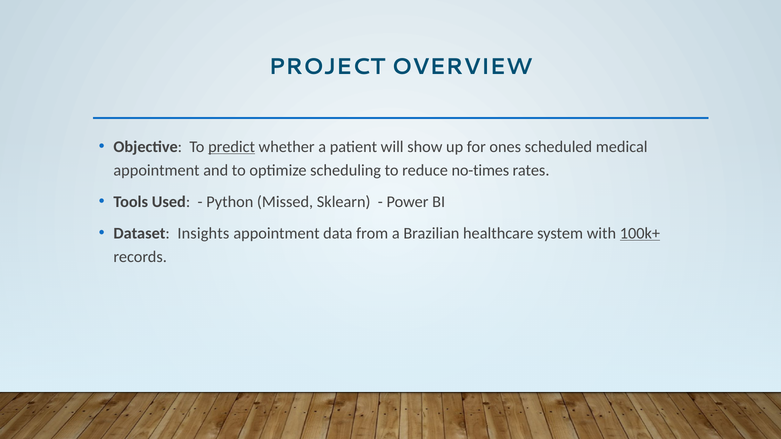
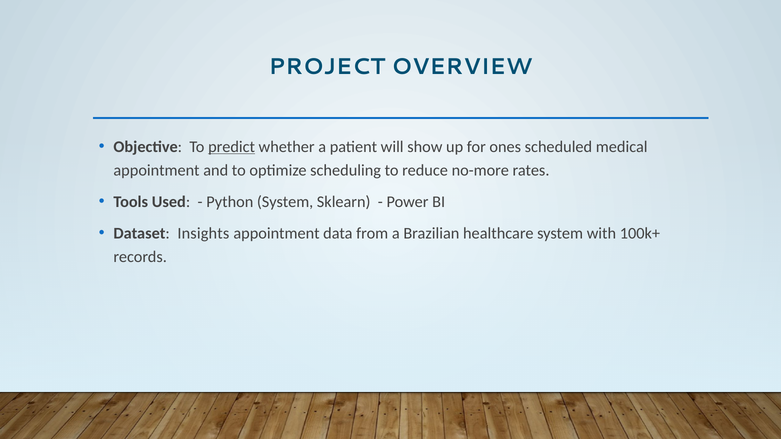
no-times: no-times -> no-more
Python Missed: Missed -> System
100k+ underline: present -> none
